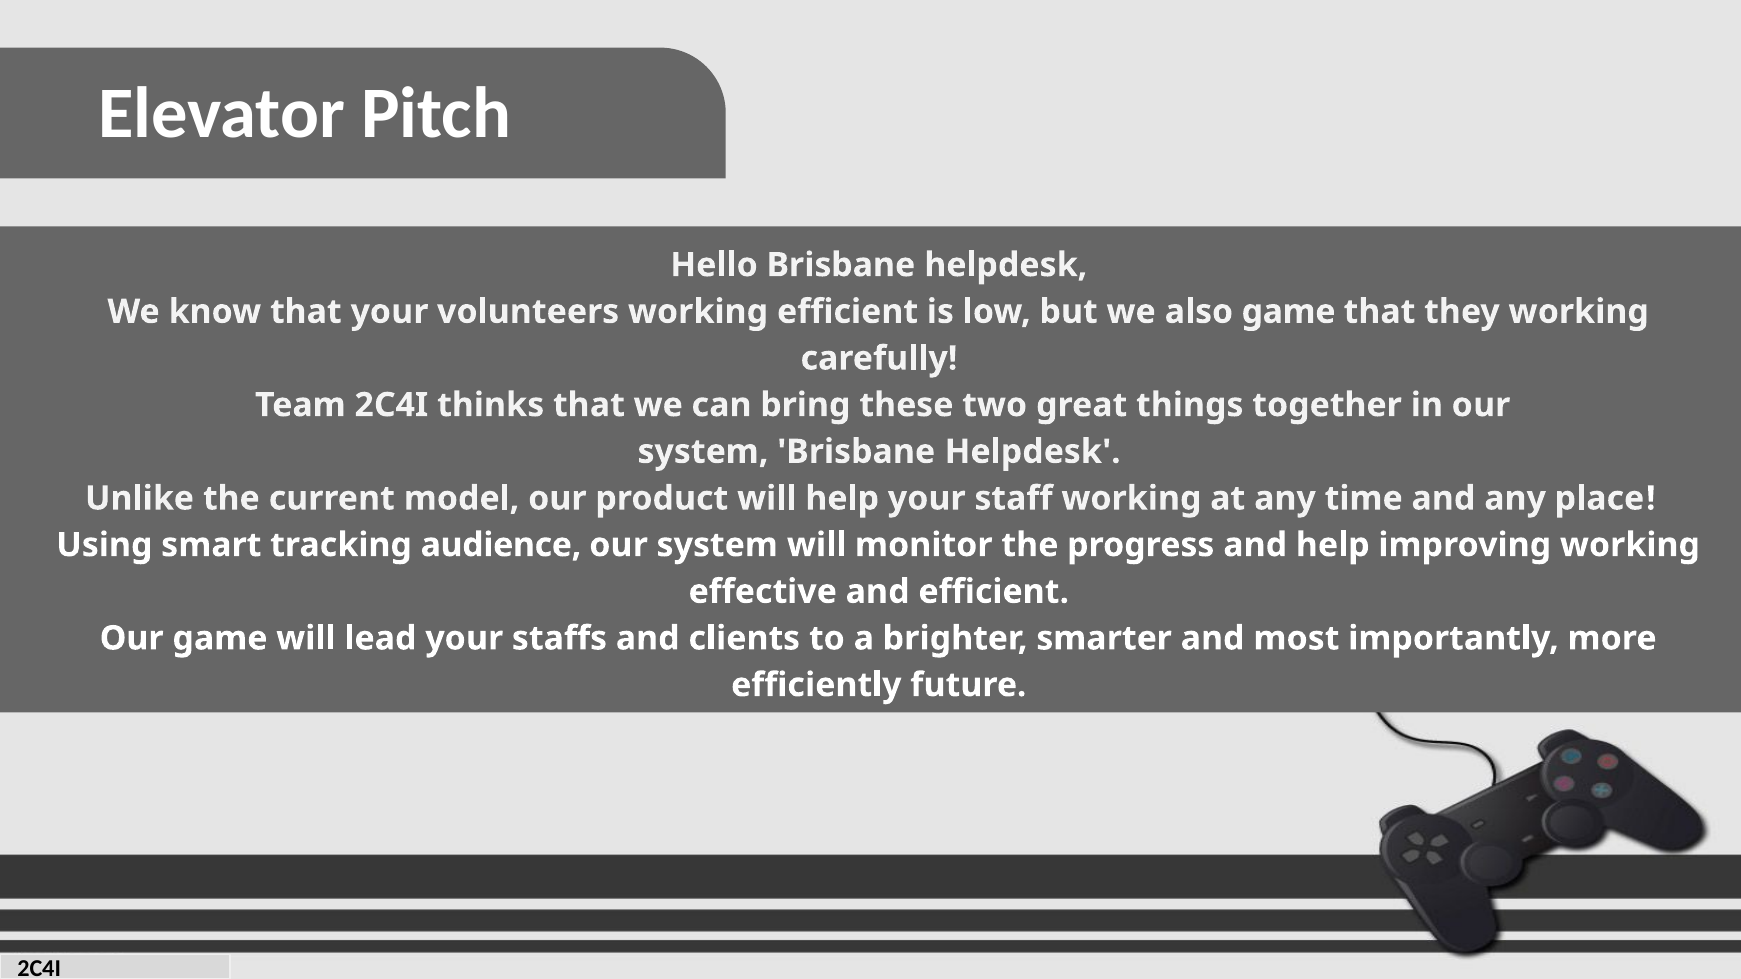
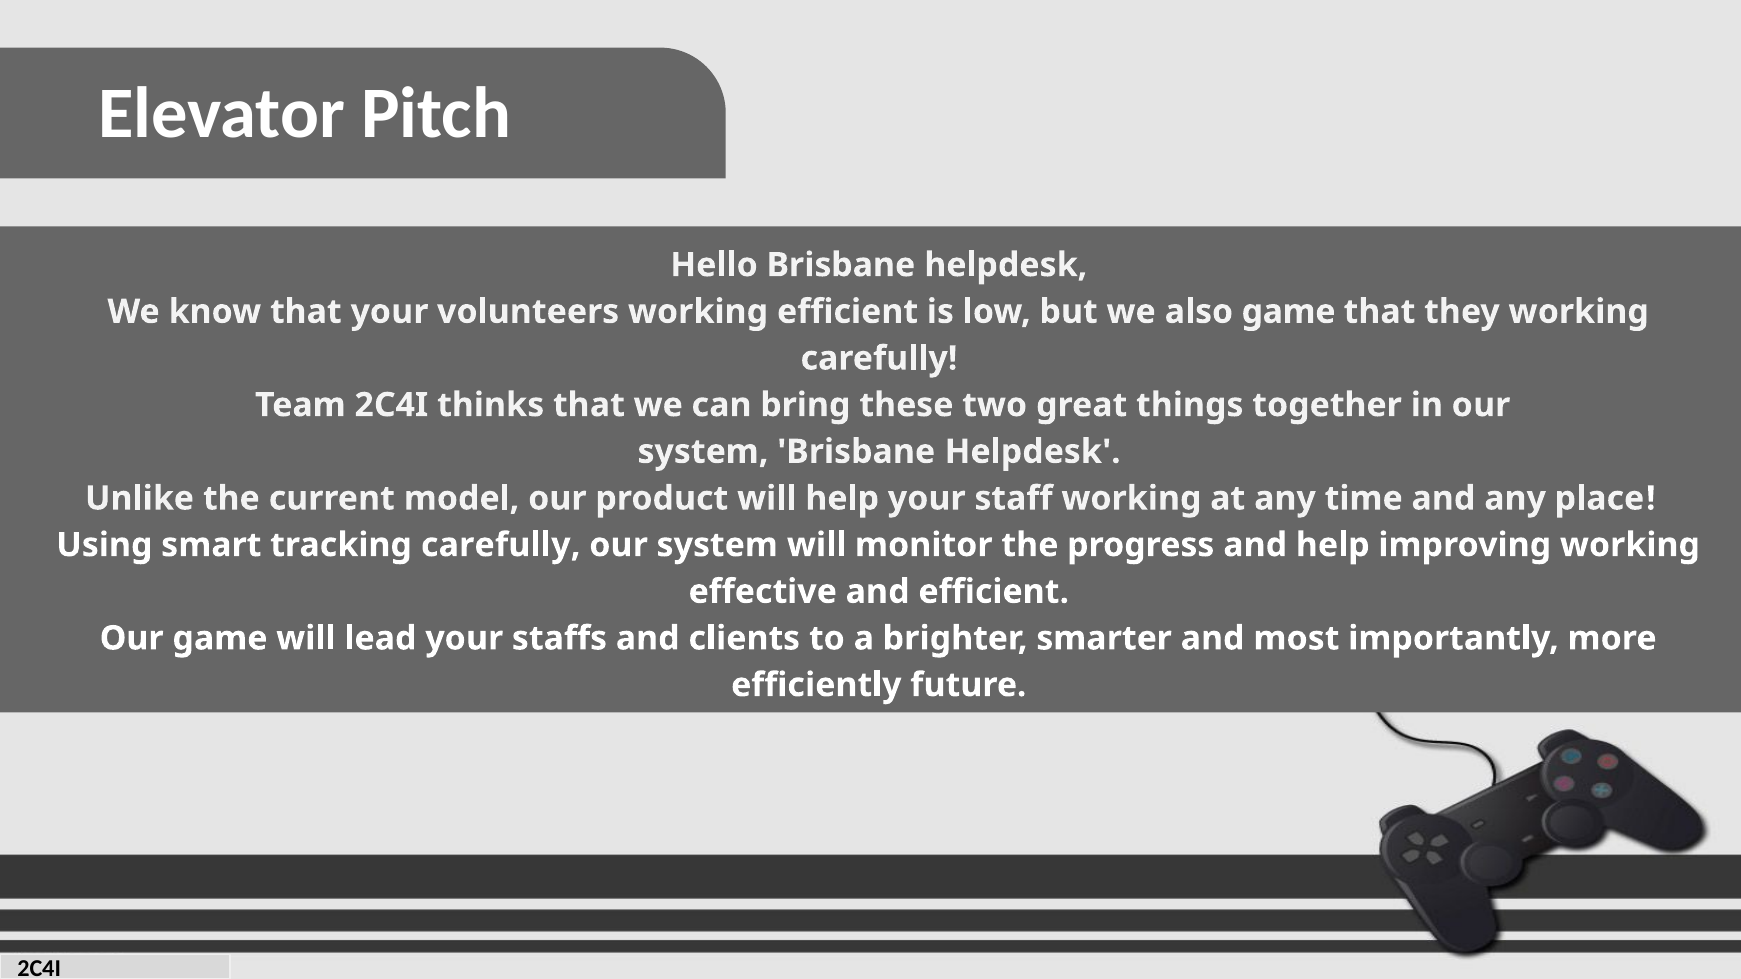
tracking audience: audience -> carefully
